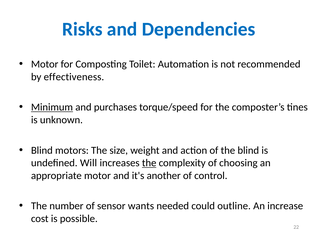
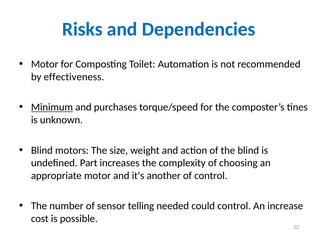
Will: Will -> Part
the at (149, 163) underline: present -> none
wants: wants -> telling
could outline: outline -> control
